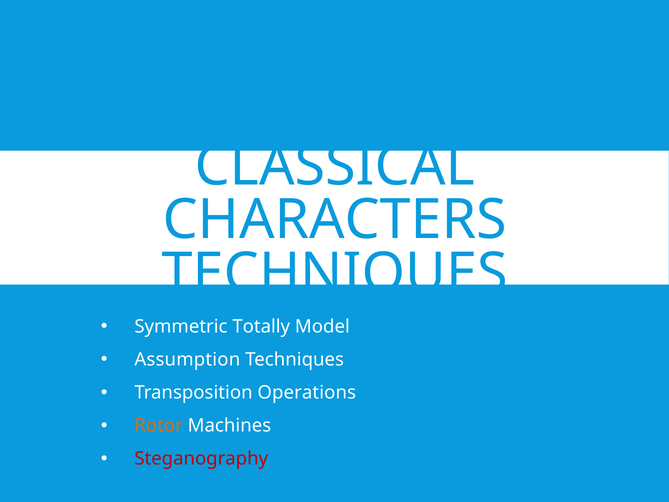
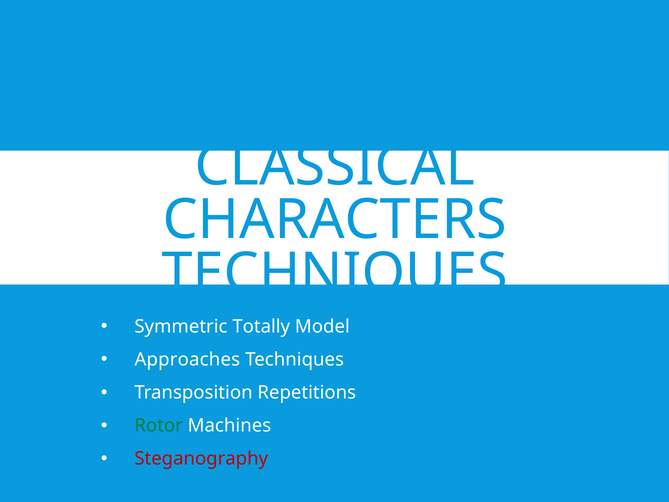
Assumption: Assumption -> Approaches
Operations: Operations -> Repetitions
Rotor colour: orange -> green
